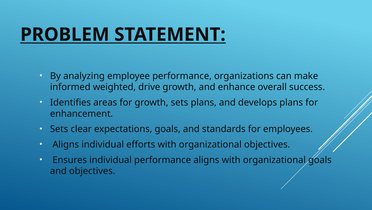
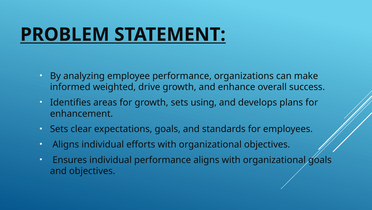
sets plans: plans -> using
